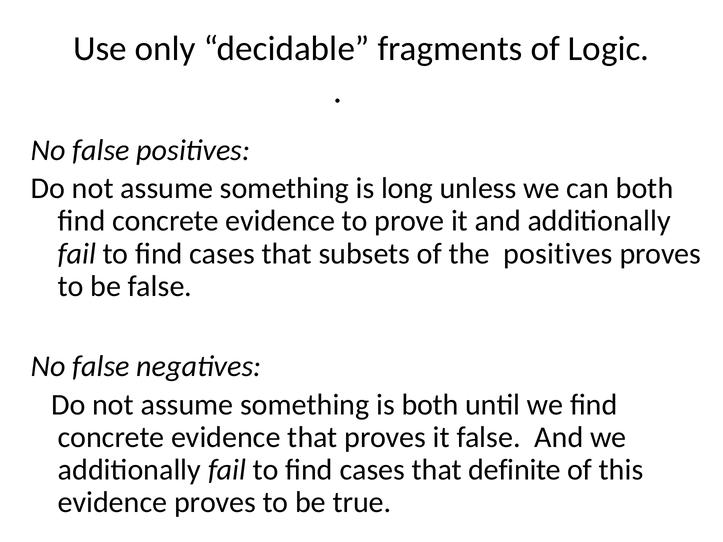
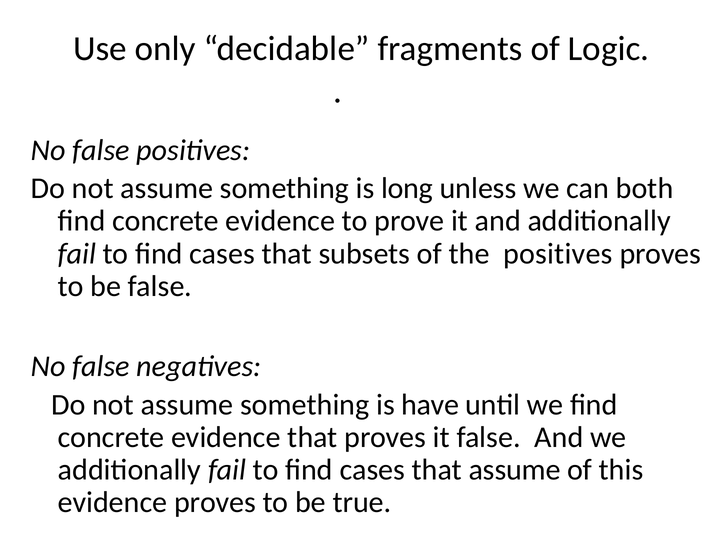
is both: both -> have
that definite: definite -> assume
